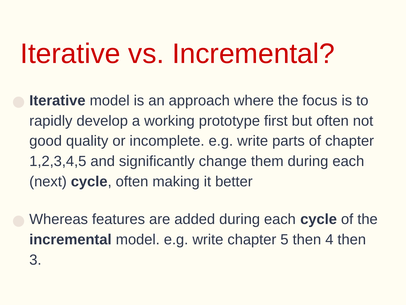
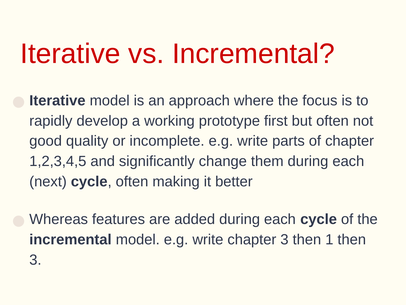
chapter 5: 5 -> 3
4: 4 -> 1
